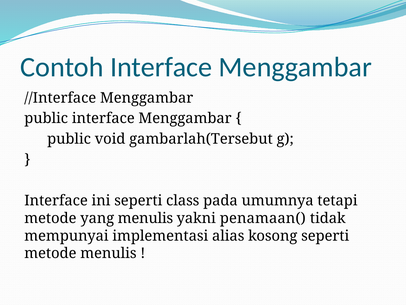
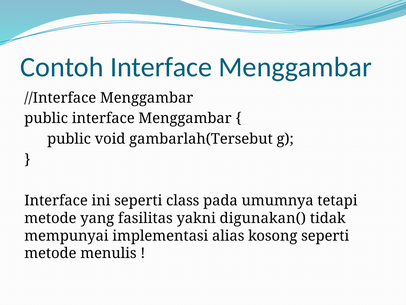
yang menulis: menulis -> fasilitas
penamaan(: penamaan( -> digunakan(
